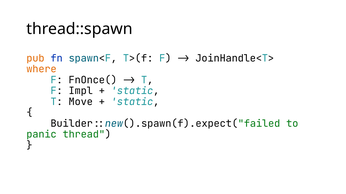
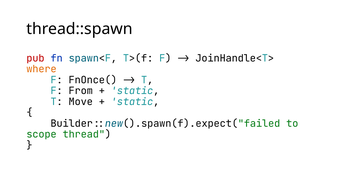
pub colour: orange -> red
Impl: Impl -> From
panic: panic -> scope
